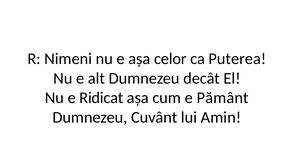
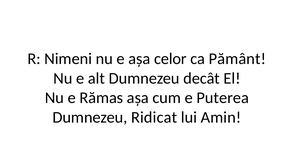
Puterea: Puterea -> Pământ
Ridicat: Ridicat -> Rămas
Pământ: Pământ -> Puterea
Cuvânt: Cuvânt -> Ridicat
